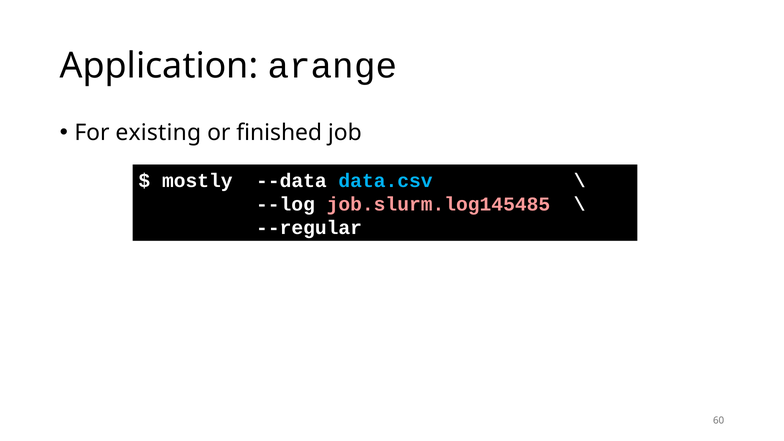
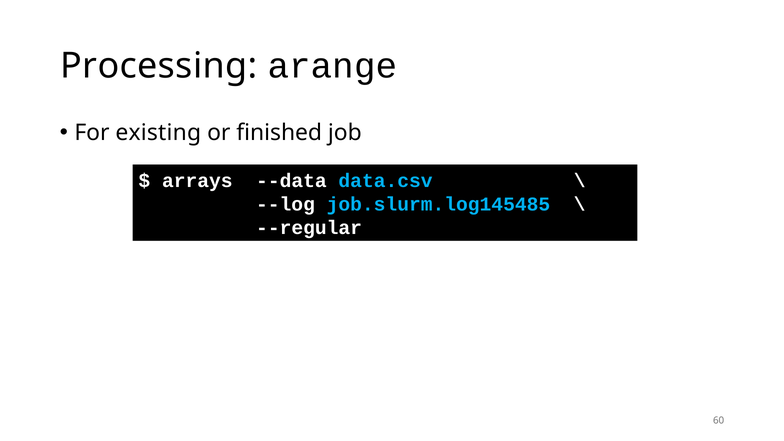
Application: Application -> Processing
mostly: mostly -> arrays
job.slurm.log145485 colour: pink -> light blue
